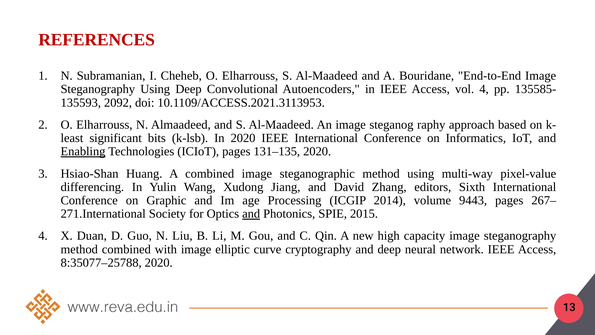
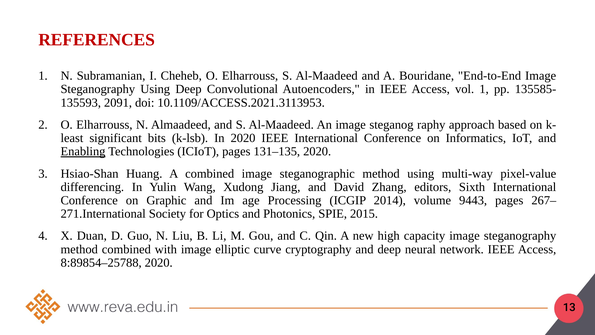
vol 4: 4 -> 1
2092: 2092 -> 2091
and at (251, 214) underline: present -> none
8:35077–25788: 8:35077–25788 -> 8:89854–25788
